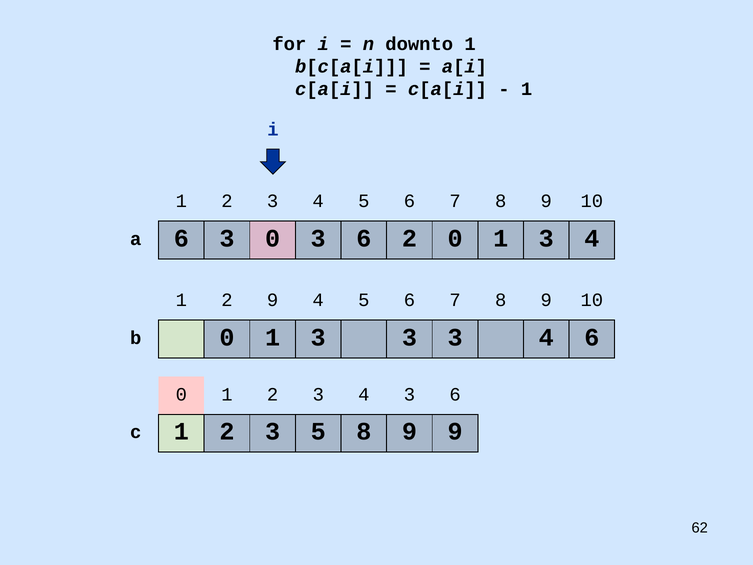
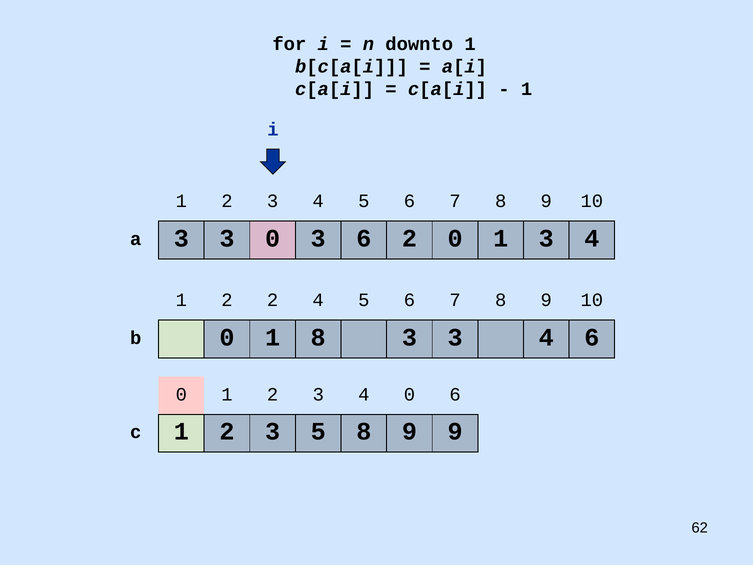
a 6: 6 -> 3
2 9: 9 -> 2
b 0 1 3: 3 -> 8
2 3 4 3: 3 -> 0
